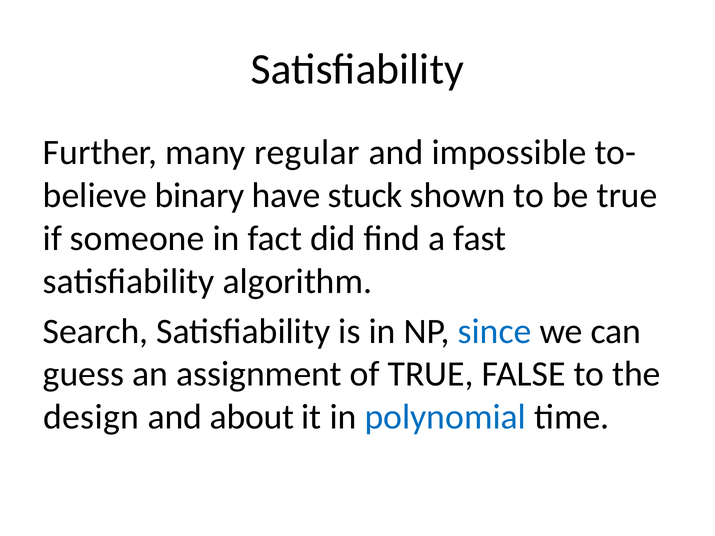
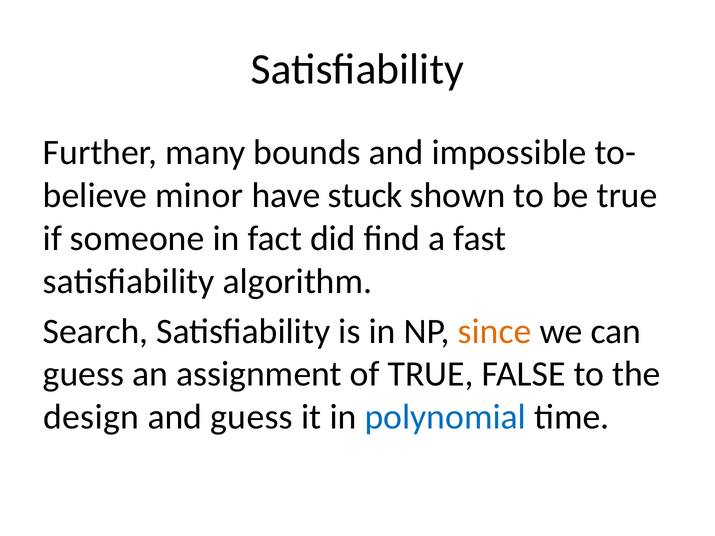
regular: regular -> bounds
binary: binary -> minor
since colour: blue -> orange
and about: about -> guess
